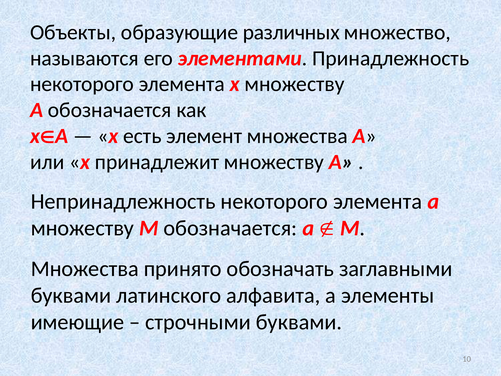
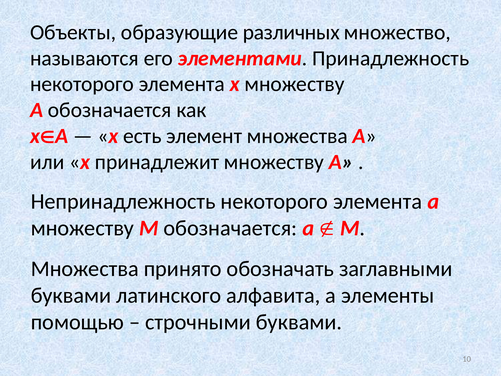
имеющие: имеющие -> помощью
